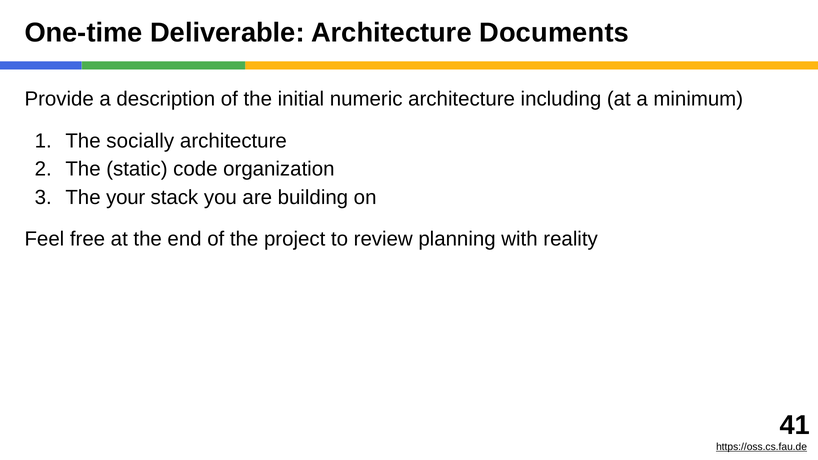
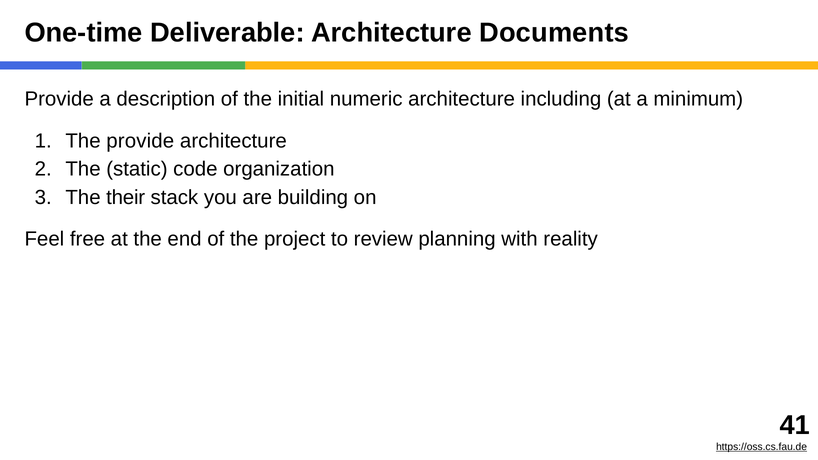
The socially: socially -> provide
your: your -> their
